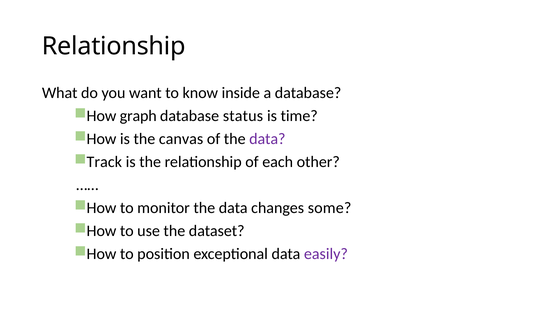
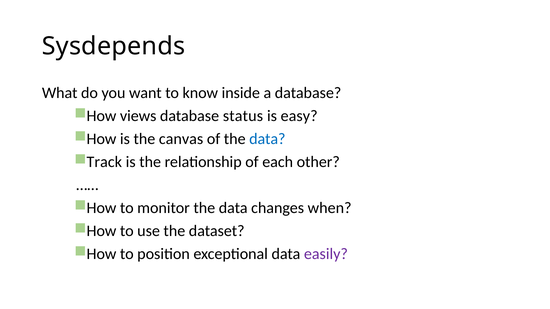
Relationship at (114, 46): Relationship -> Sysdepends
graph: graph -> views
time: time -> easy
data at (267, 139) colour: purple -> blue
some: some -> when
